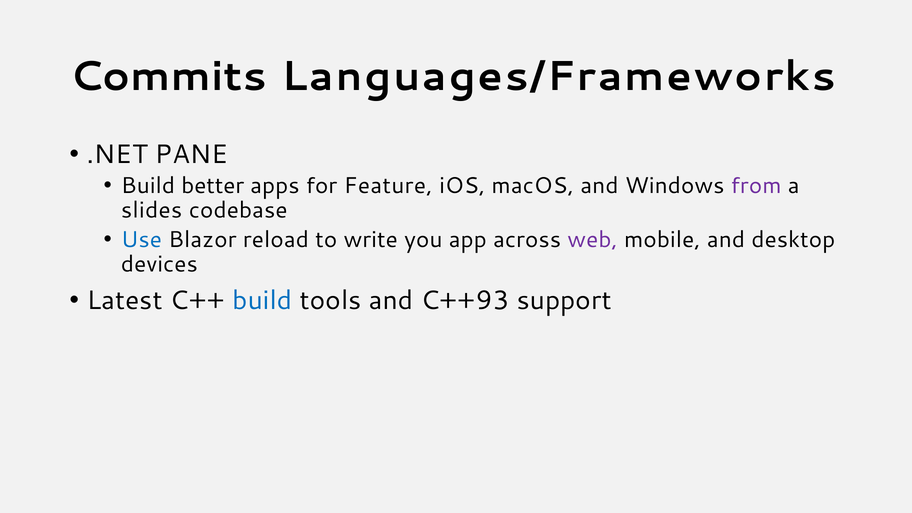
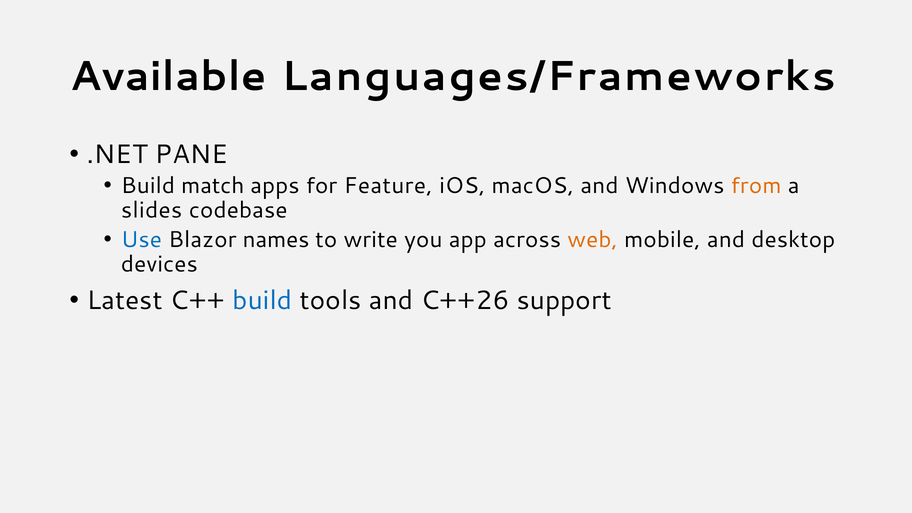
Commits: Commits -> Available
better: better -> match
from colour: purple -> orange
reload: reload -> names
web colour: purple -> orange
C++93: C++93 -> C++26
